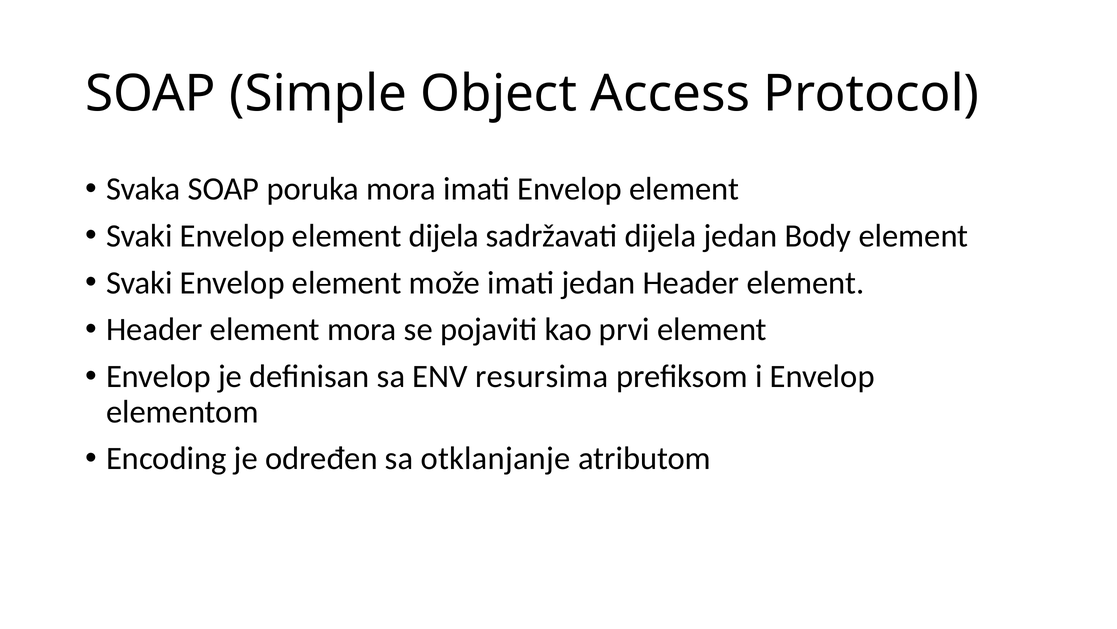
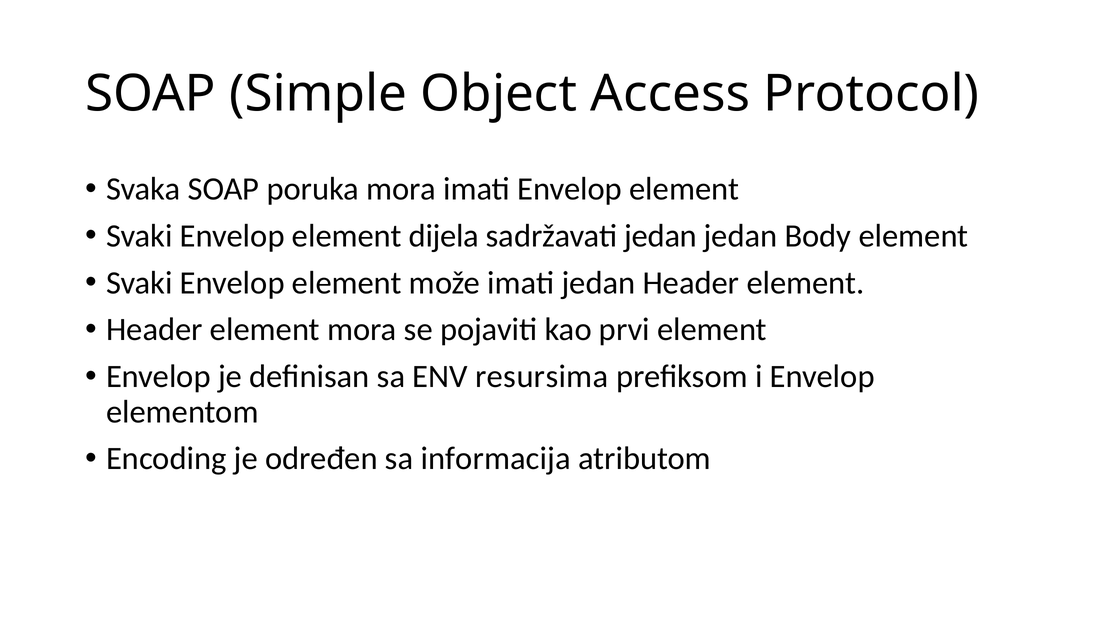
sadržavati dijela: dijela -> jedan
otklanjanje: otklanjanje -> informacija
